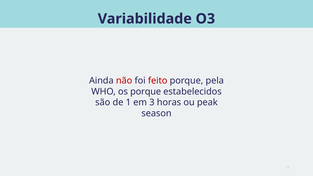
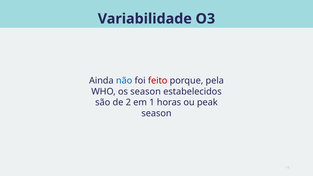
não colour: red -> blue
os porque: porque -> season
1: 1 -> 2
3: 3 -> 1
